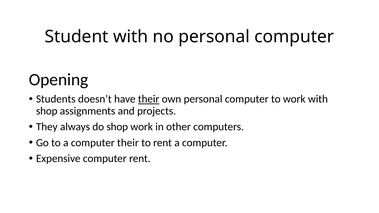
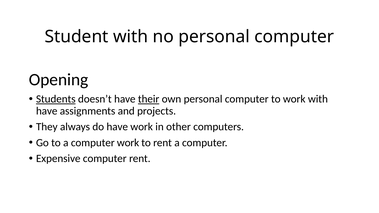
Students underline: none -> present
shop at (47, 111): shop -> have
do shop: shop -> have
computer their: their -> work
